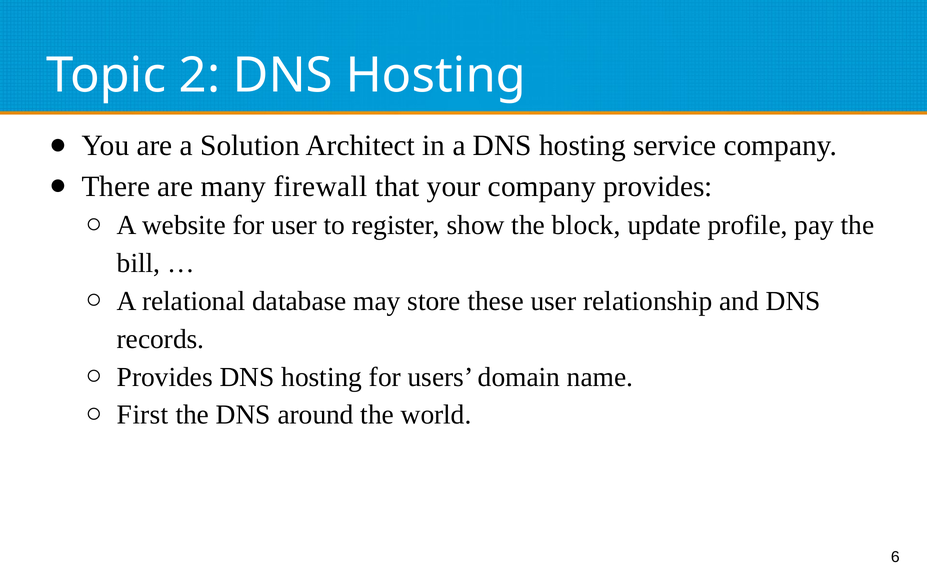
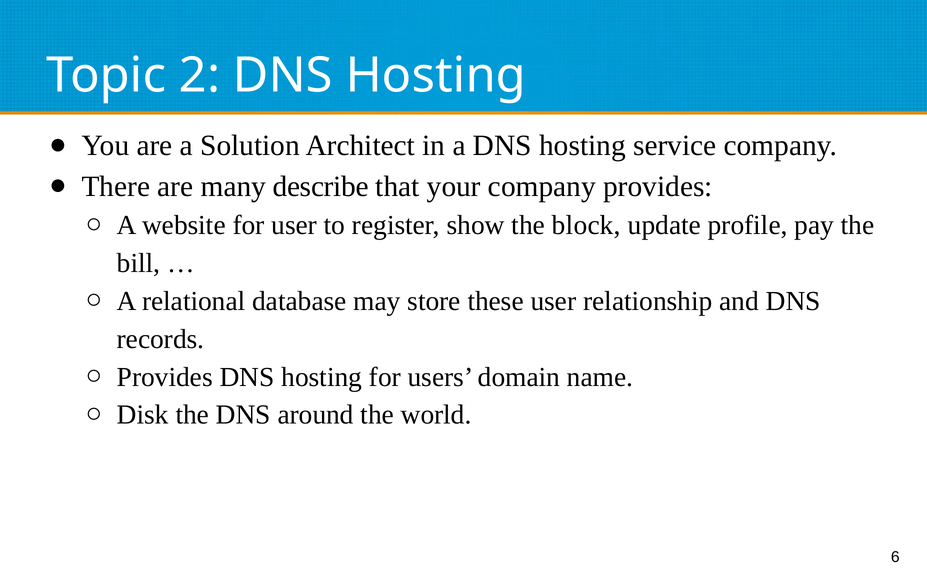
firewall: firewall -> describe
First: First -> Disk
